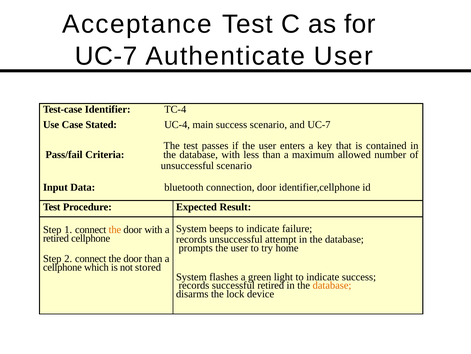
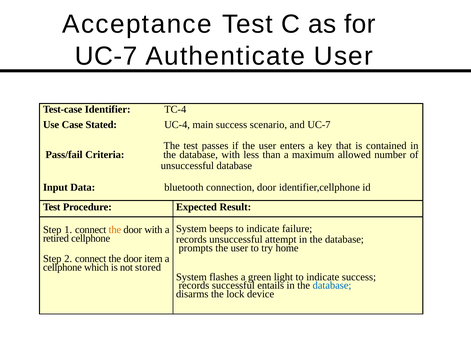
unsuccessful scenario: scenario -> database
door than: than -> item
successful retired: retired -> entails
database at (332, 285) colour: orange -> blue
